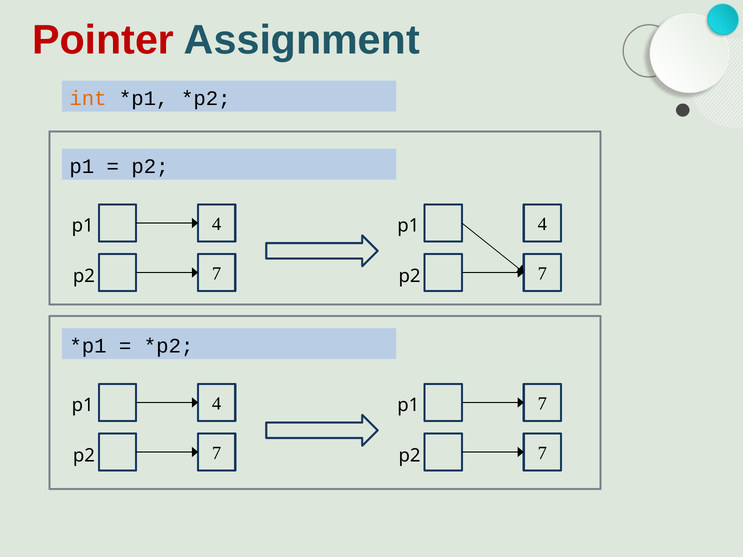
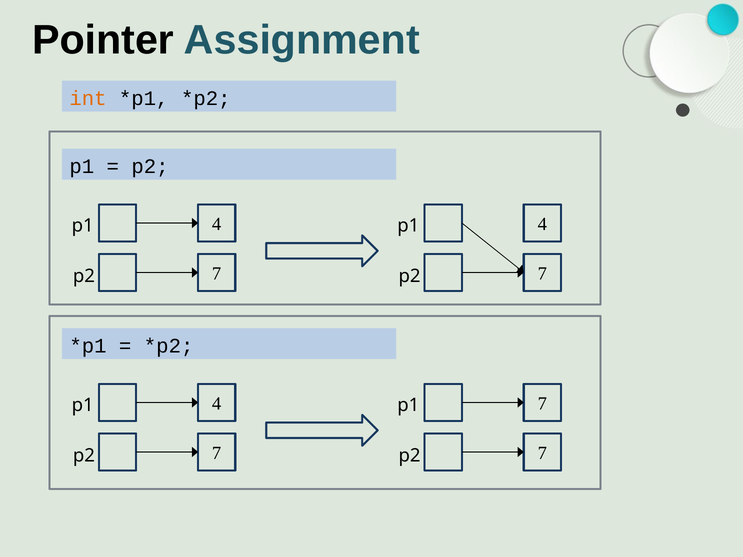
Pointer colour: red -> black
